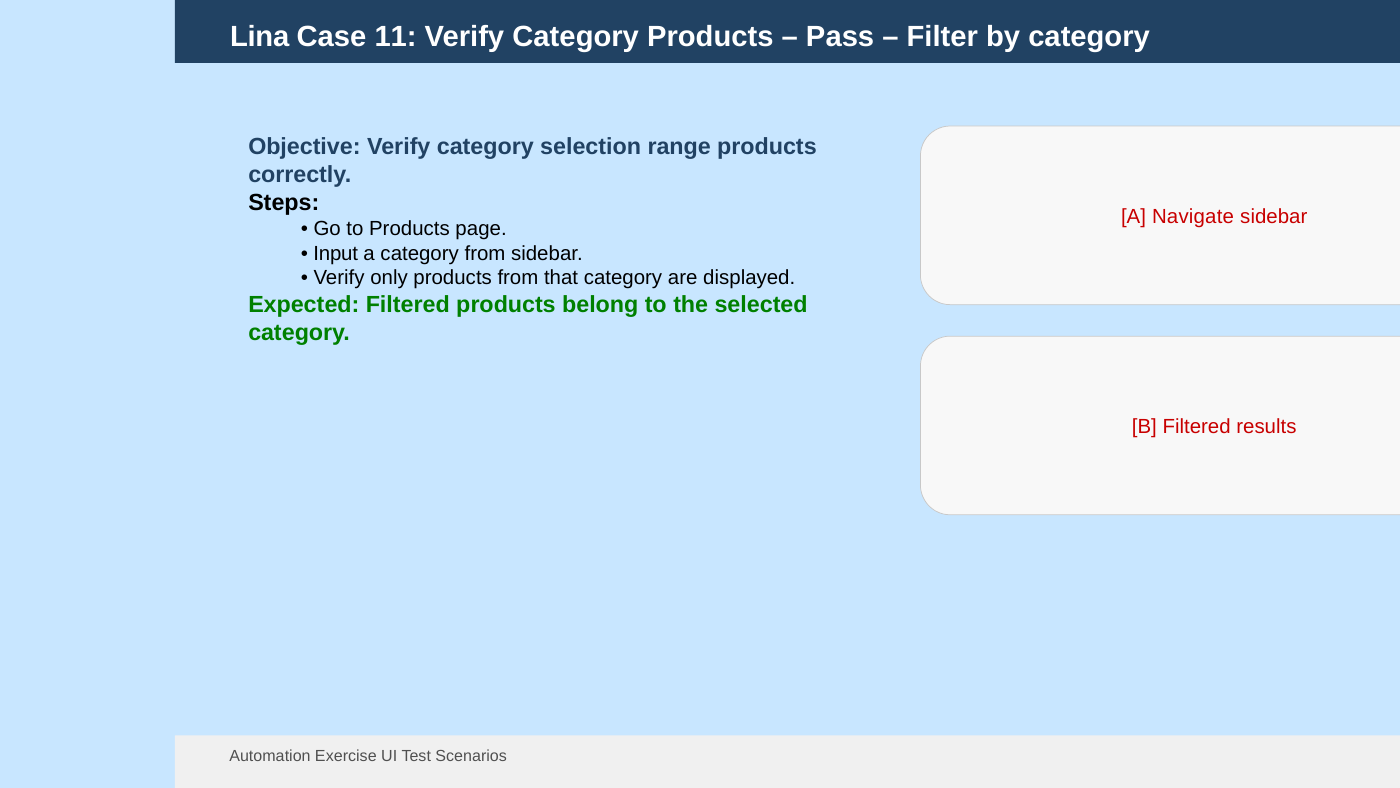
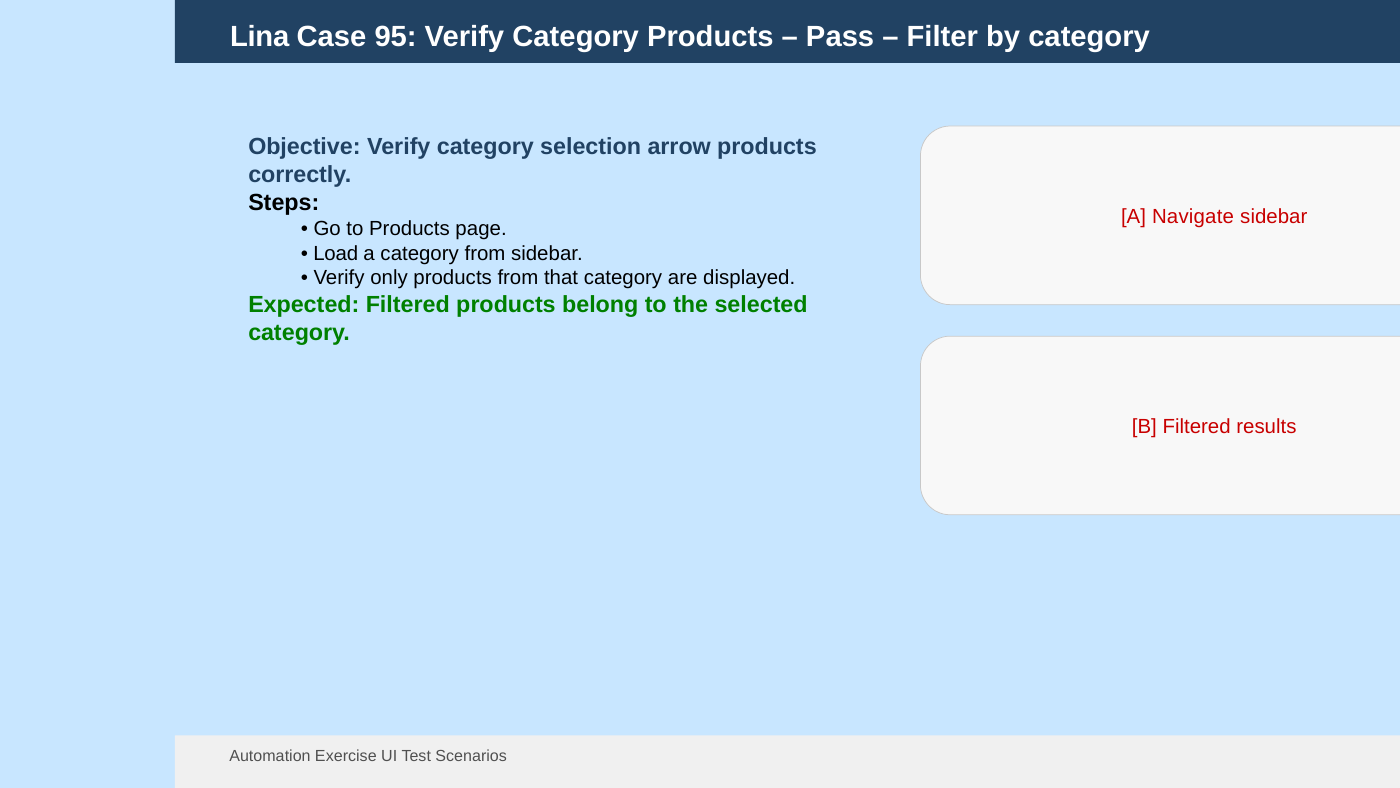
11: 11 -> 95
range: range -> arrow
Input: Input -> Load
